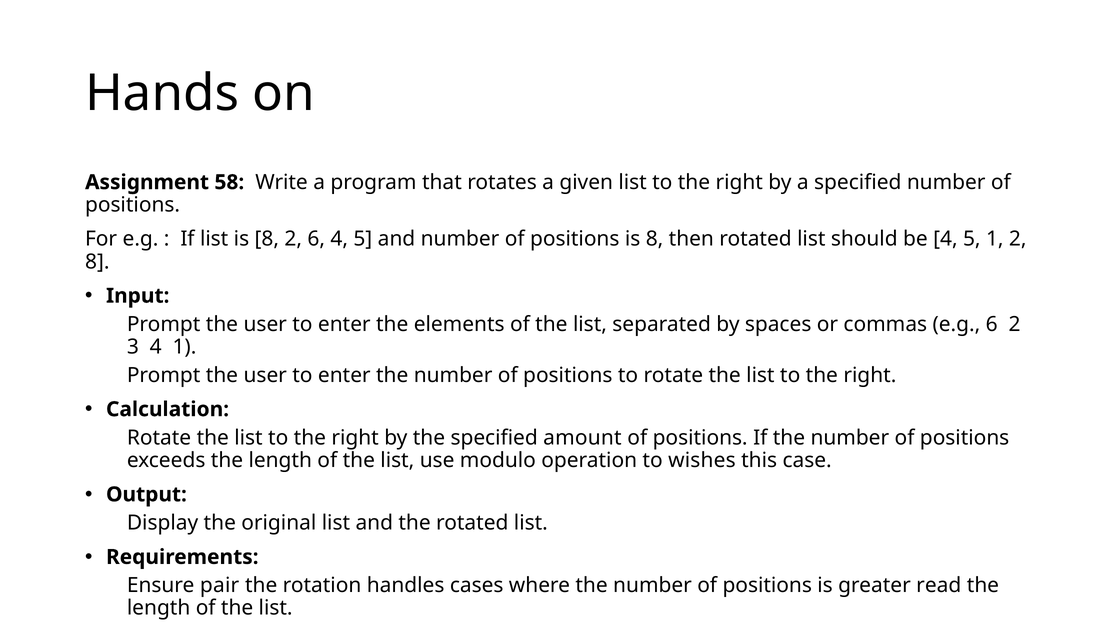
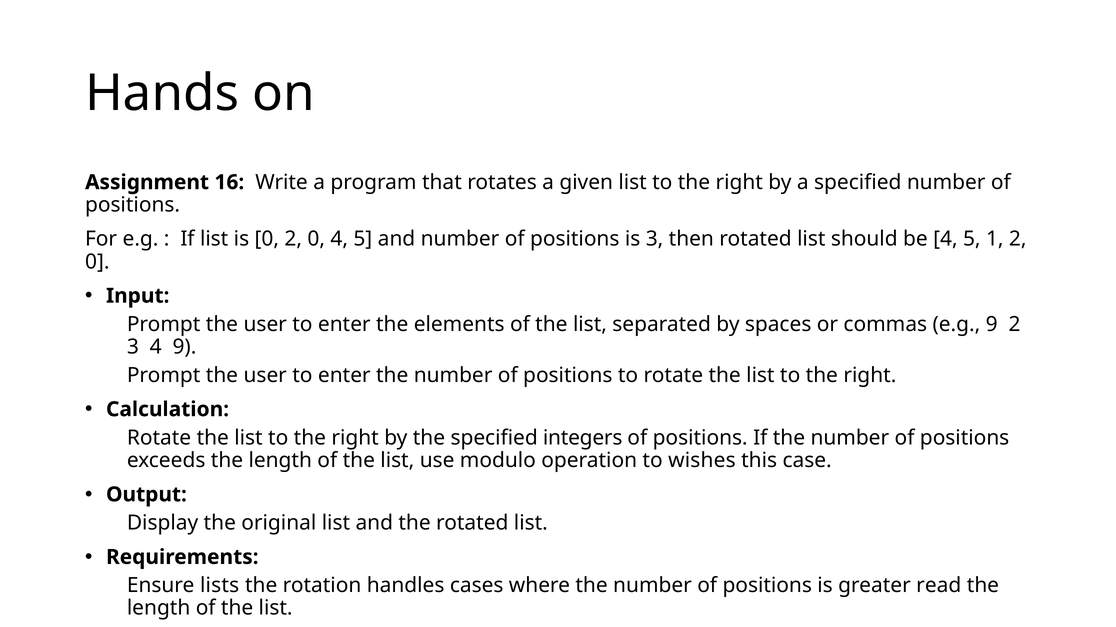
58: 58 -> 16
list is 8: 8 -> 0
6 at (316, 239): 6 -> 0
positions is 8: 8 -> 3
8 at (97, 262): 8 -> 0
e.g 6: 6 -> 9
4 1: 1 -> 9
amount: amount -> integers
pair: pair -> lists
